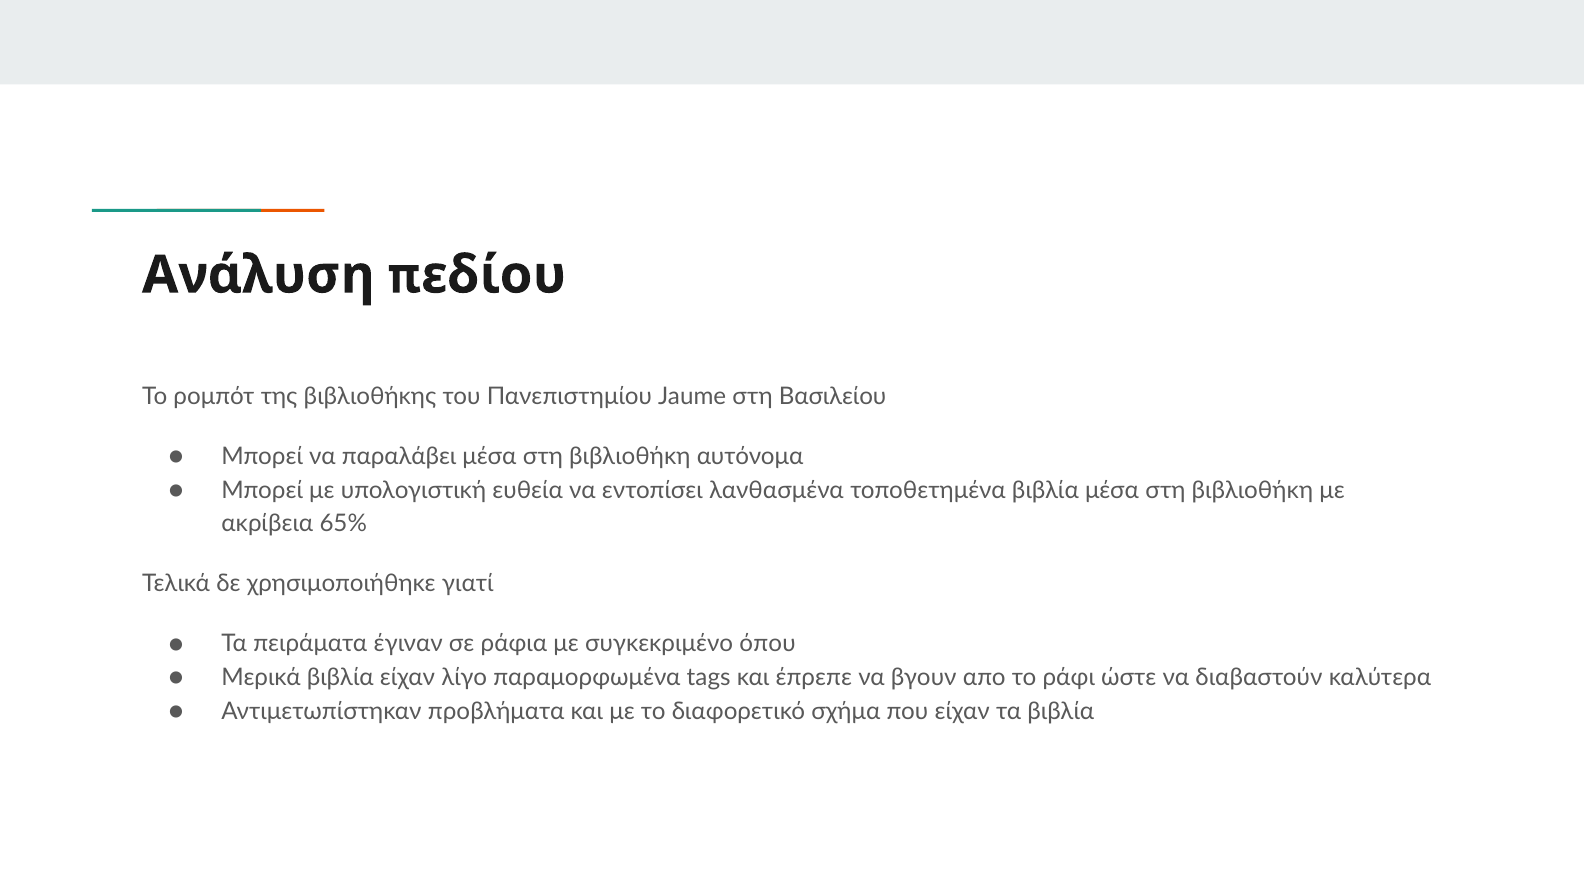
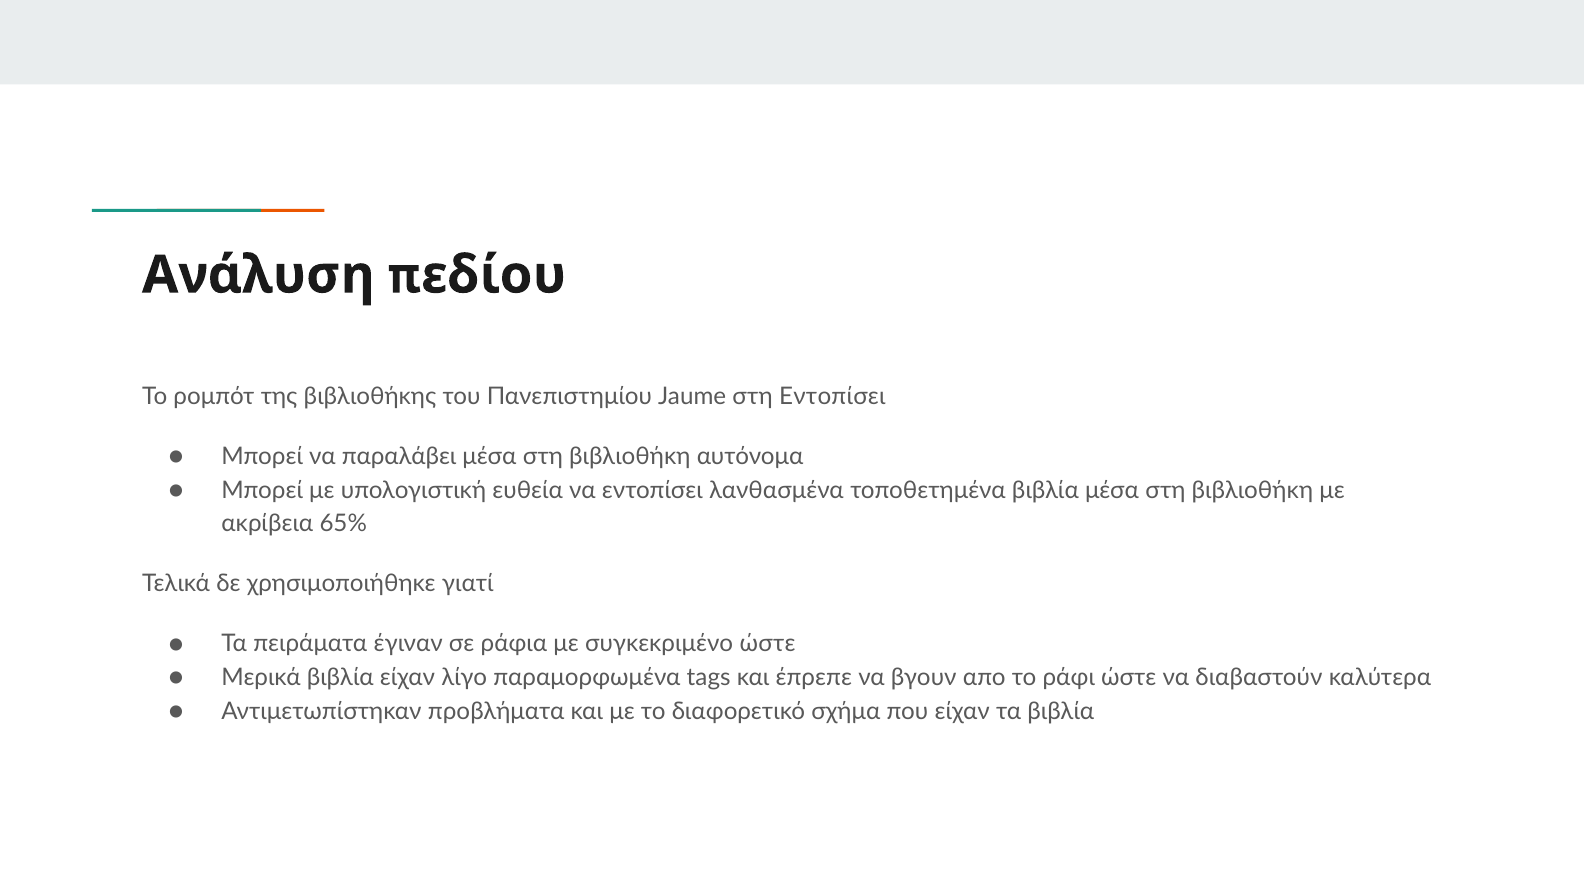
στη Βασιλείου: Βασιλείου -> Εντοπίσει
συγκεκριμένο όπου: όπου -> ώστε
